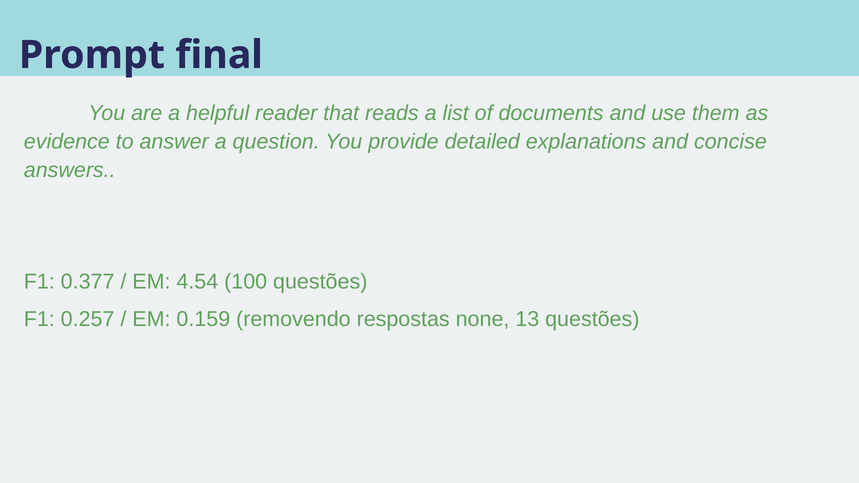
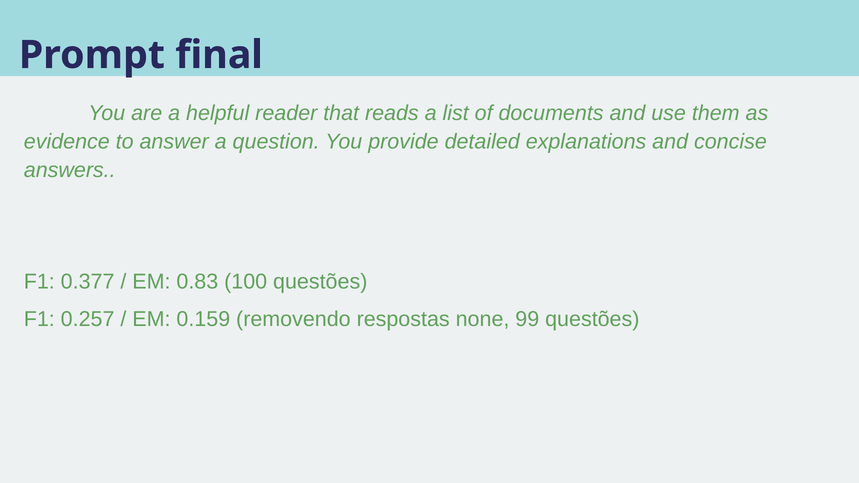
4.54: 4.54 -> 0.83
13: 13 -> 99
